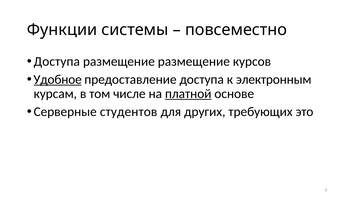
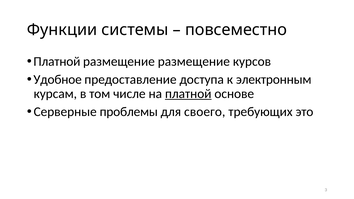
Доступа at (57, 61): Доступа -> Платной
Удобное underline: present -> none
студентов: студентов -> проблемы
других: других -> своего
